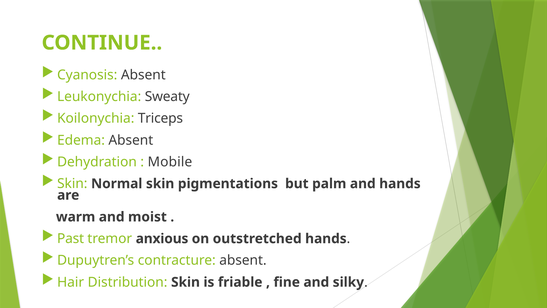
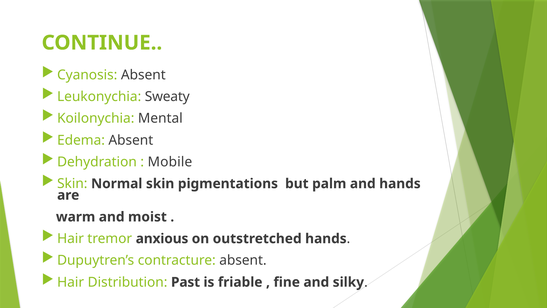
Triceps: Triceps -> Mental
Past at (71, 238): Past -> Hair
Distribution Skin: Skin -> Past
